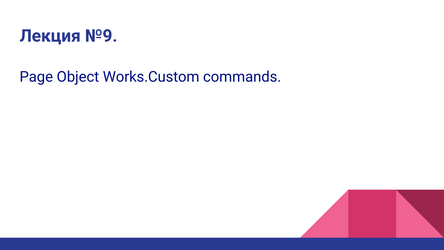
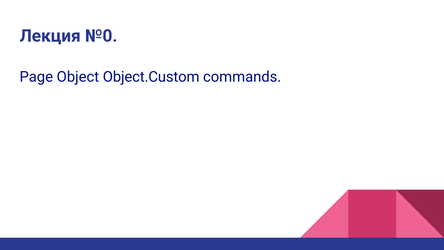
№9: №9 -> №0
Works.Custom: Works.Custom -> Object.Custom
